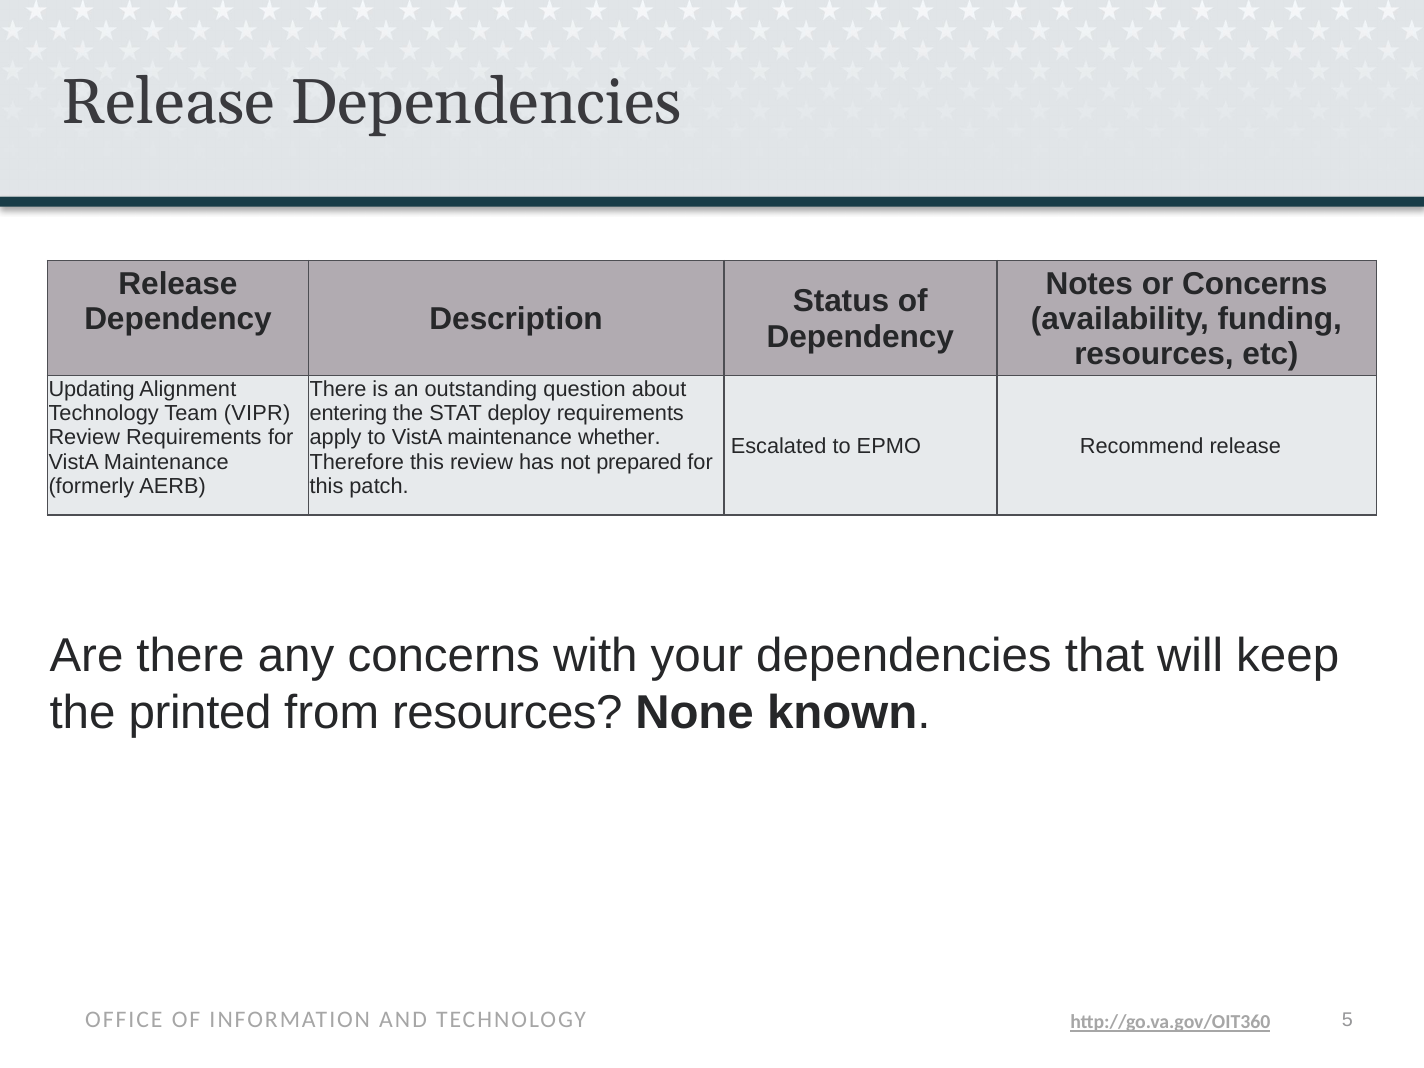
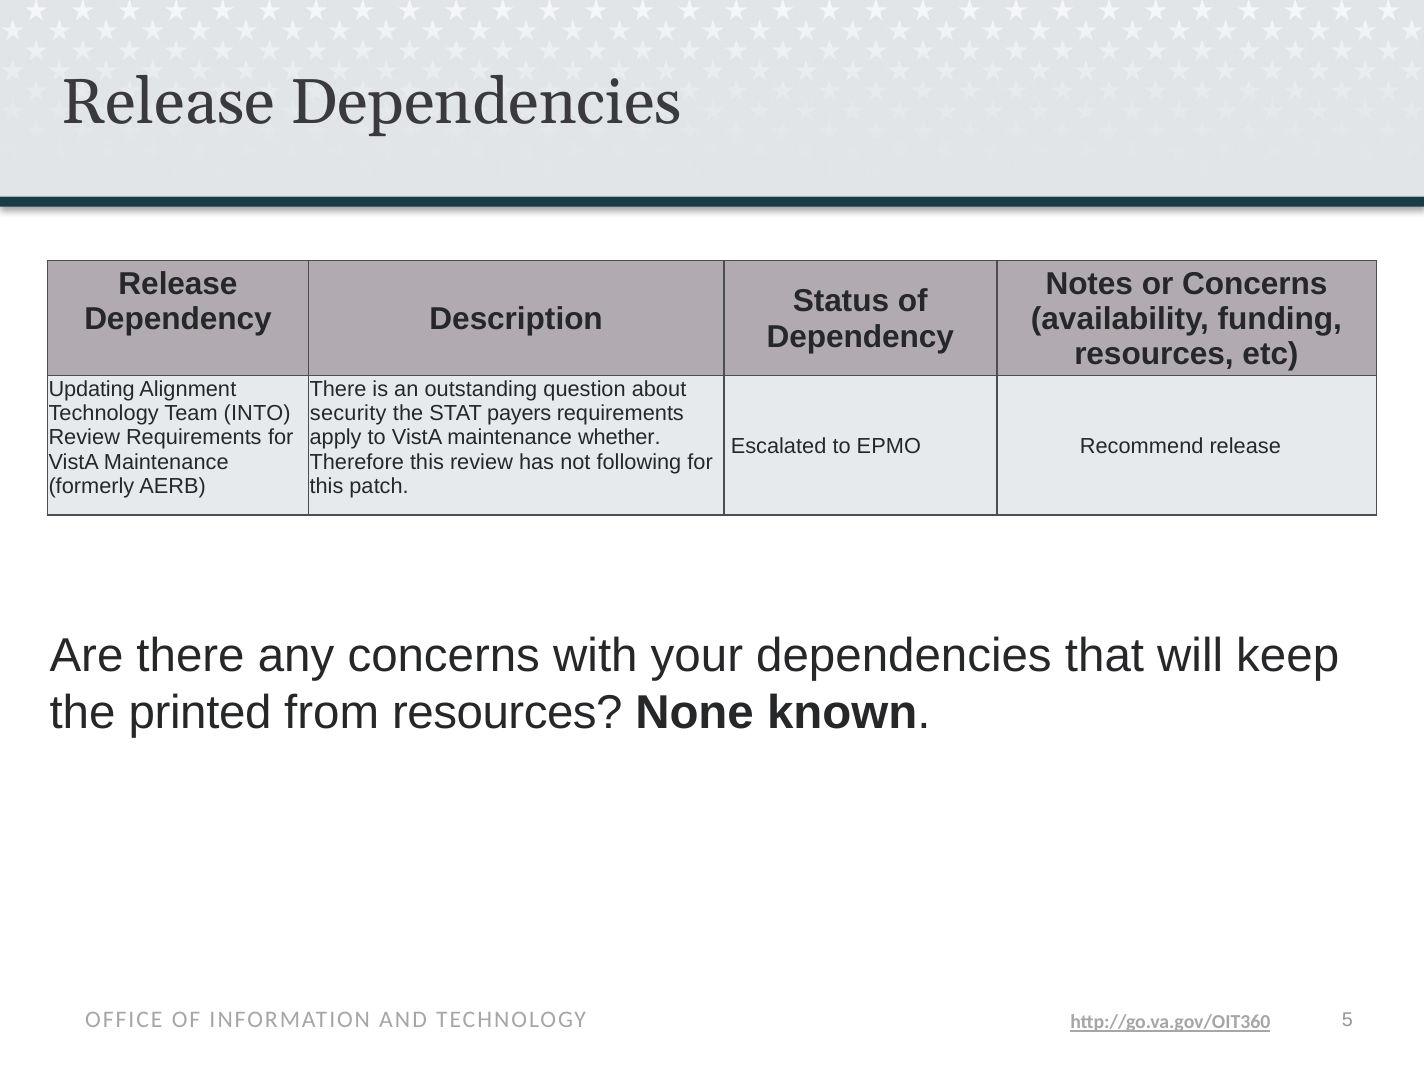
VIPR: VIPR -> INTO
entering: entering -> security
deploy: deploy -> payers
prepared: prepared -> following
